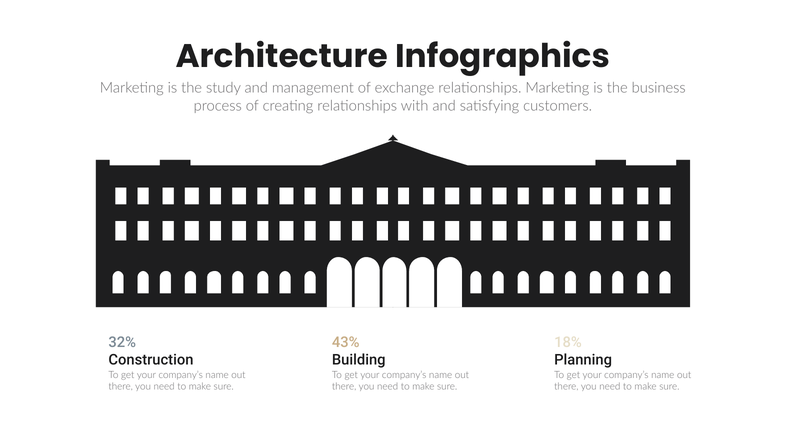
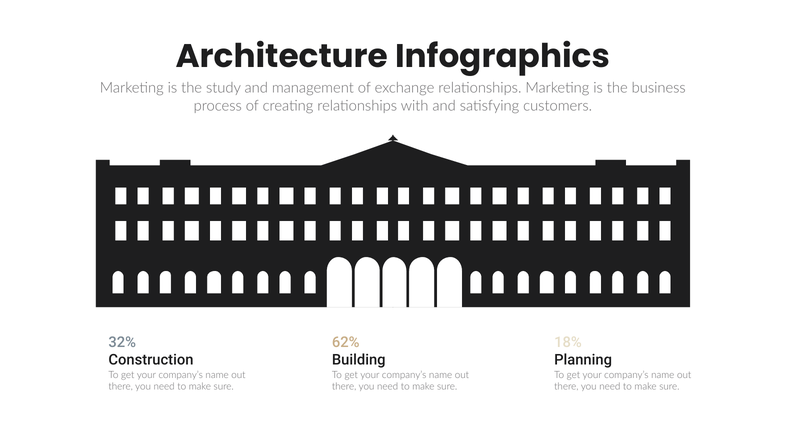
43%: 43% -> 62%
